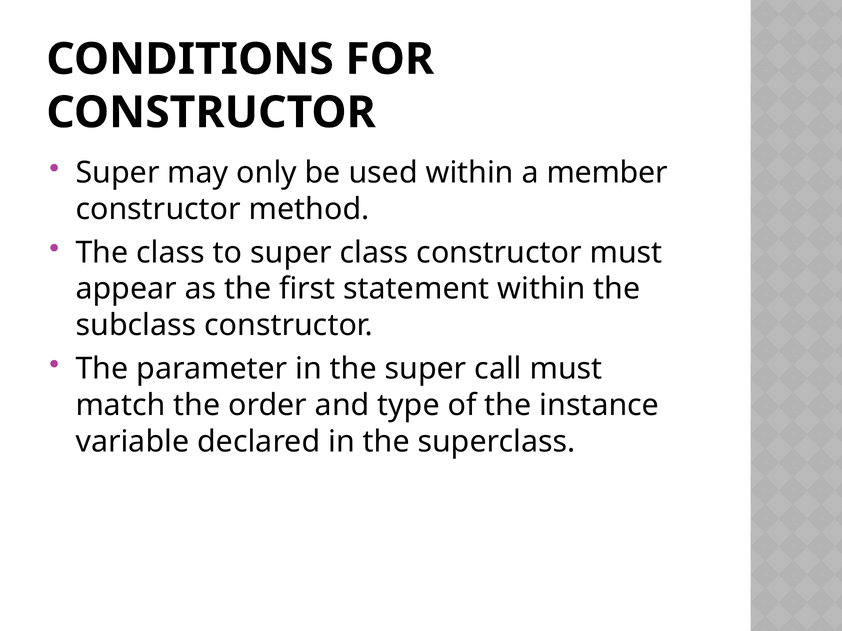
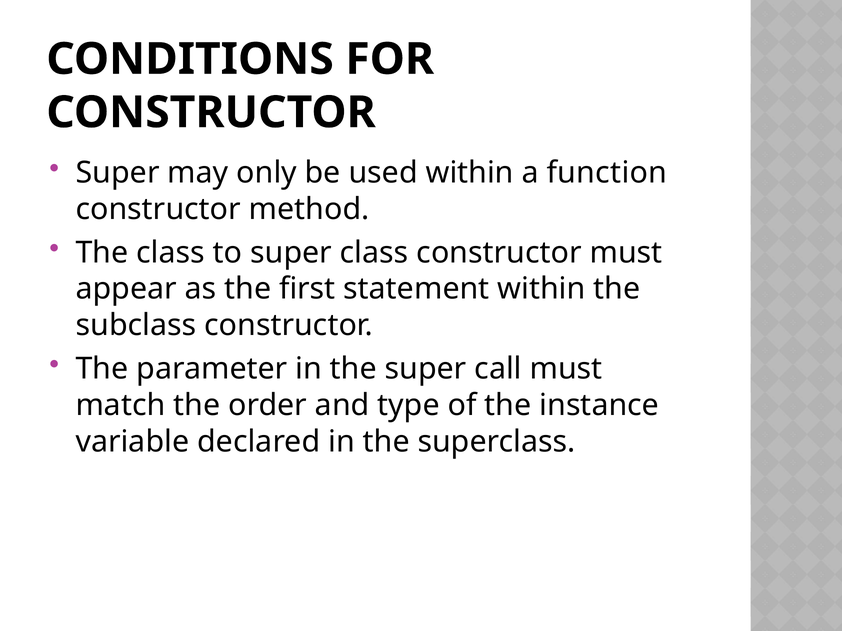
member: member -> function
